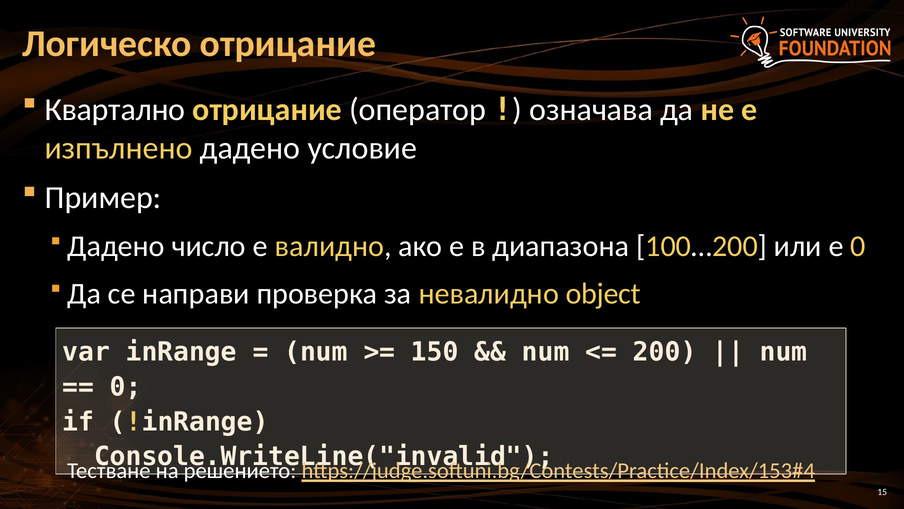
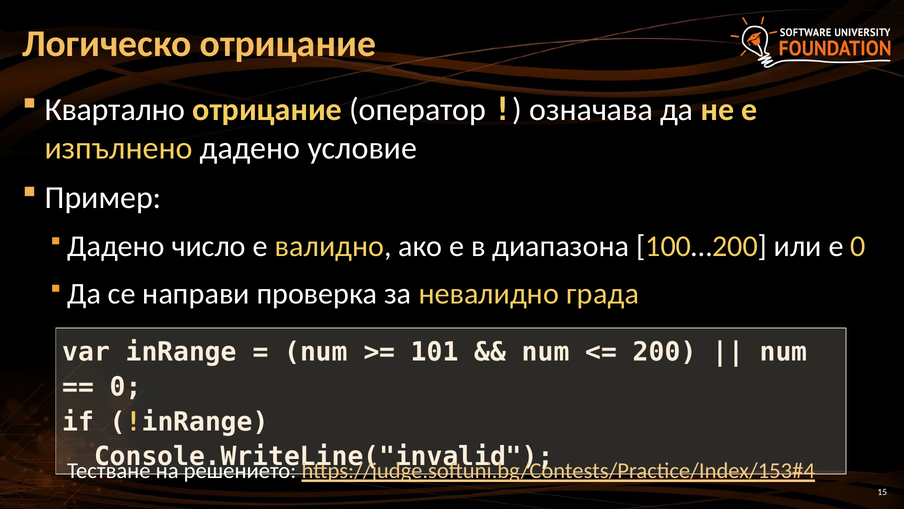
object: object -> града
150: 150 -> 101
